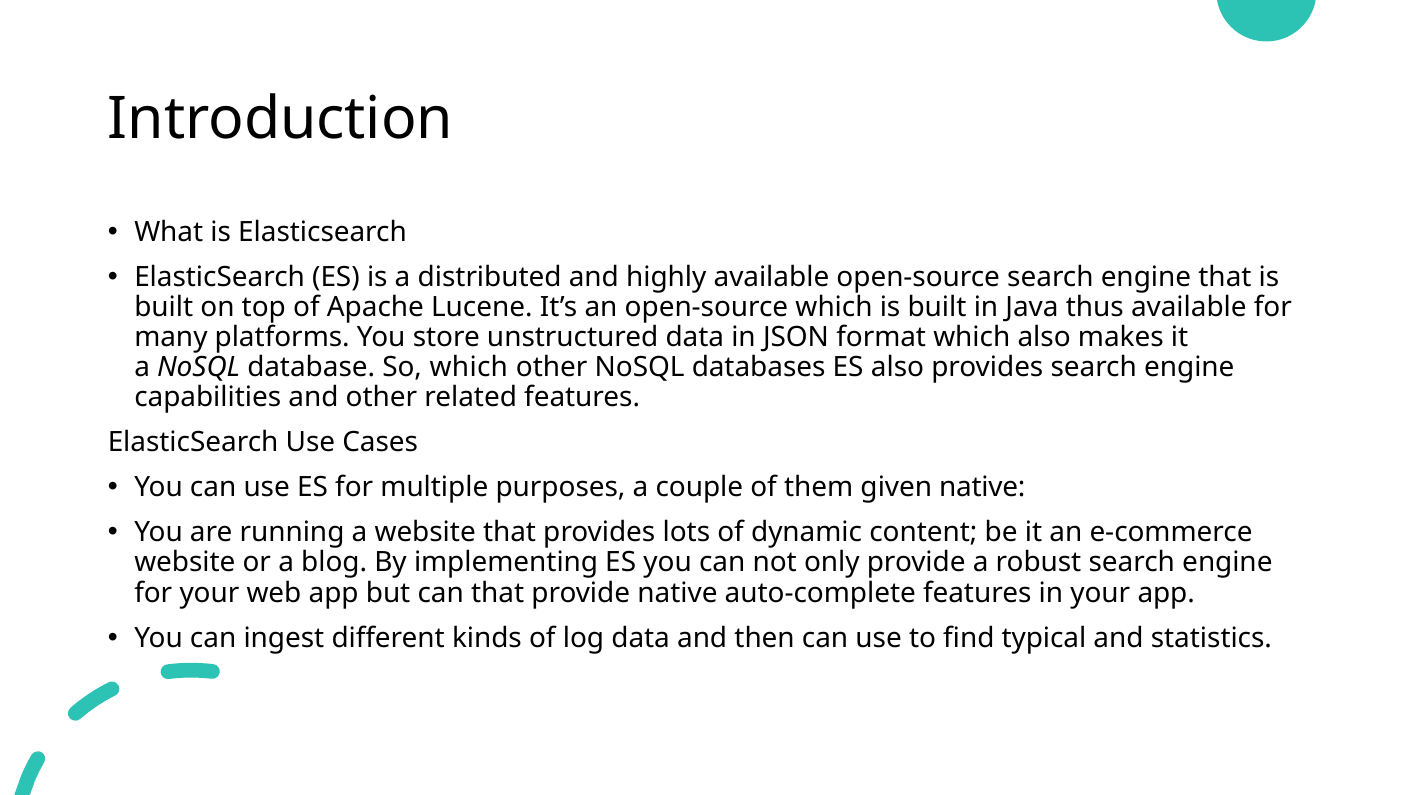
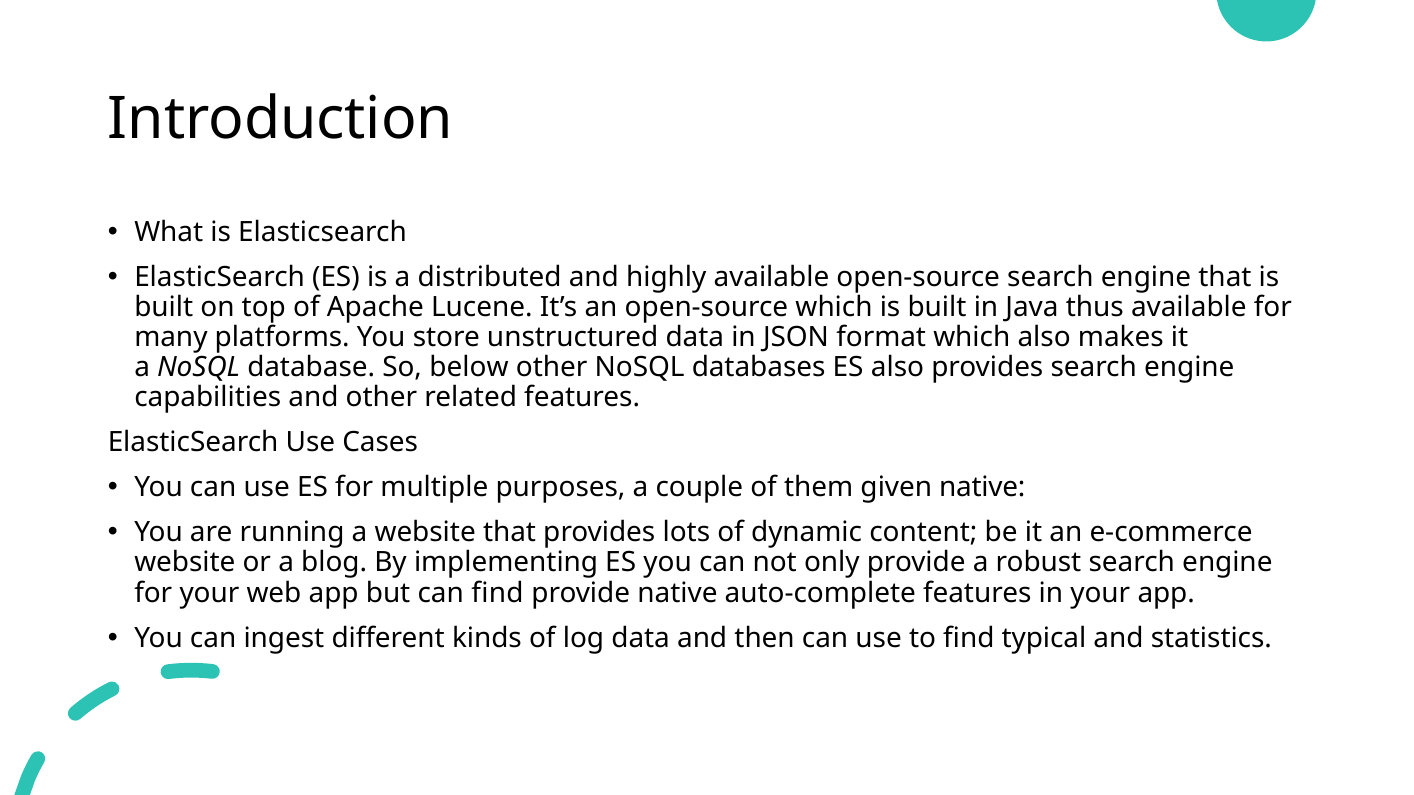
So which: which -> below
can that: that -> find
